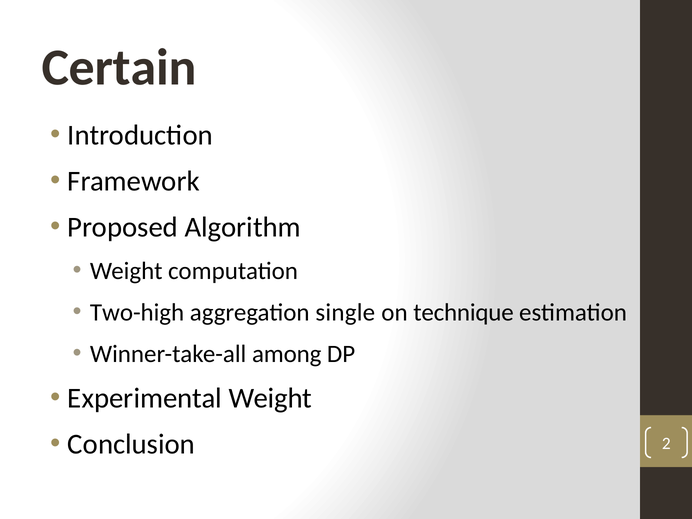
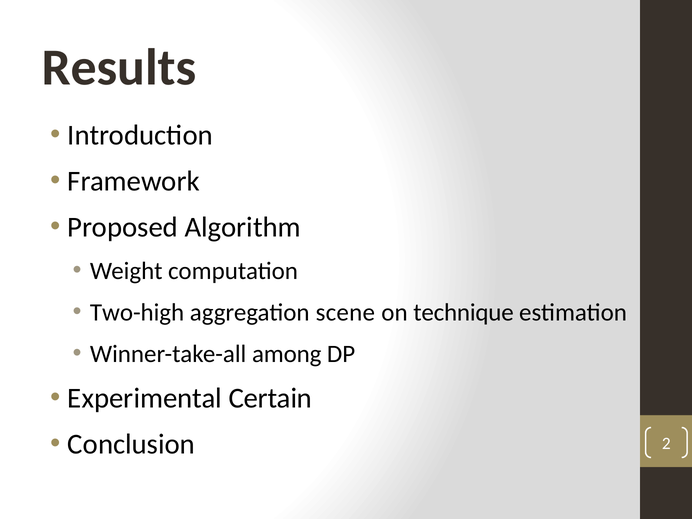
Certain: Certain -> Results
single: single -> scene
Experimental Weight: Weight -> Certain
